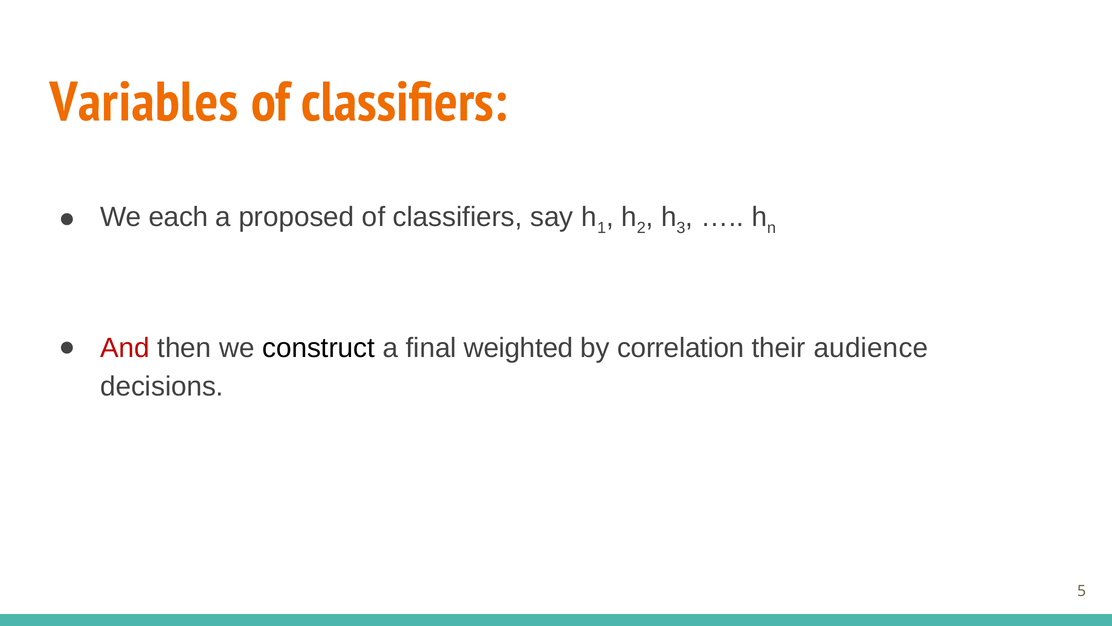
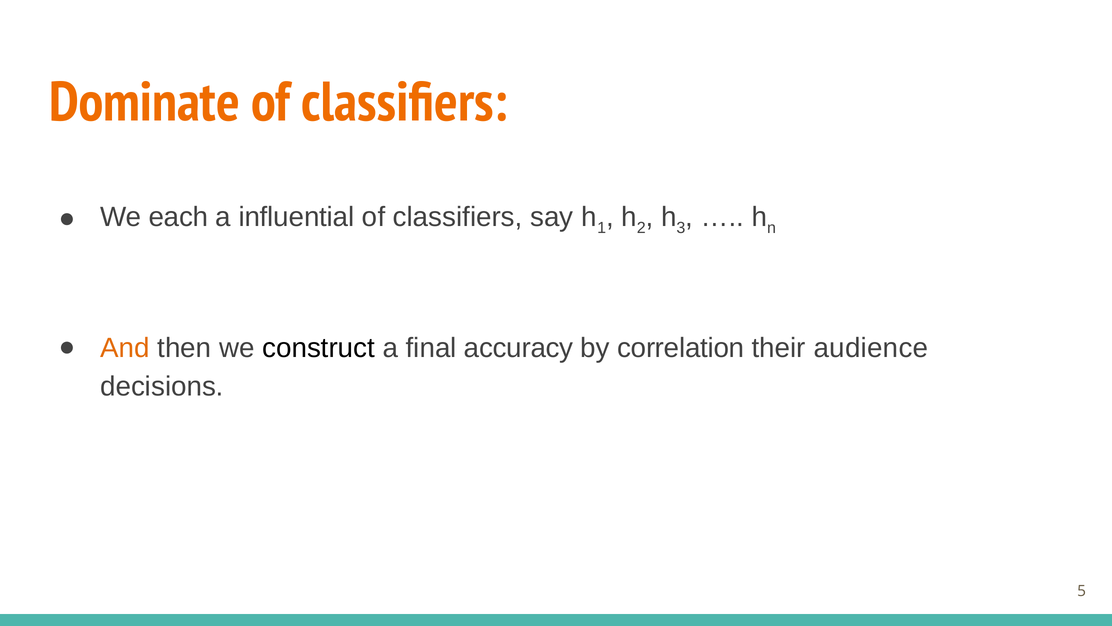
Variables: Variables -> Dominate
proposed: proposed -> influential
And colour: red -> orange
weighted: weighted -> accuracy
